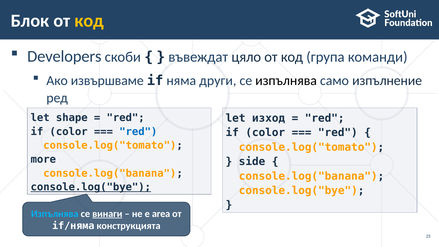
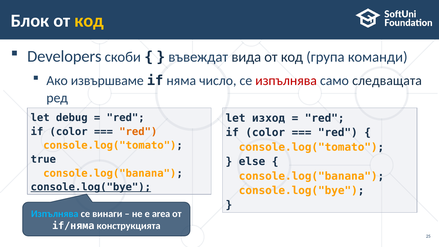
цяло: цяло -> вида
други: други -> число
изпълнява at (286, 81) colour: black -> red
изпълнение: изпълнение -> следващата
shape: shape -> debug
red at (138, 132) colour: blue -> orange
more: more -> true
side: side -> еlse
винаги underline: present -> none
